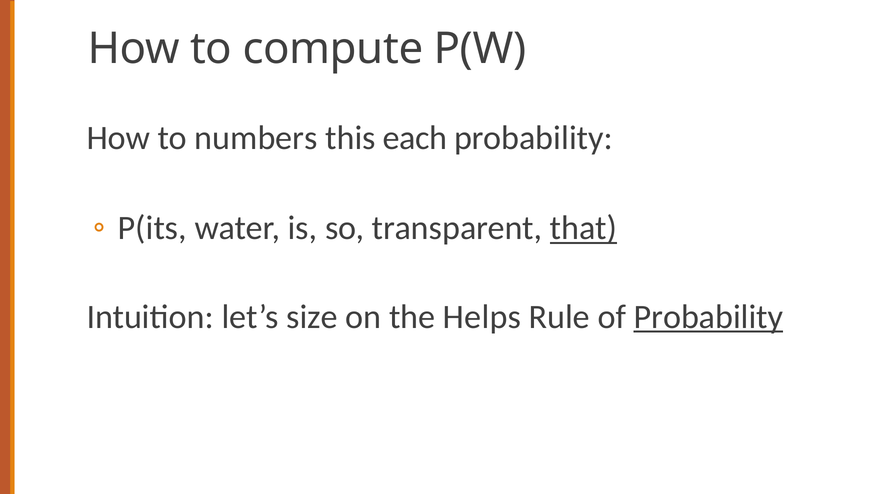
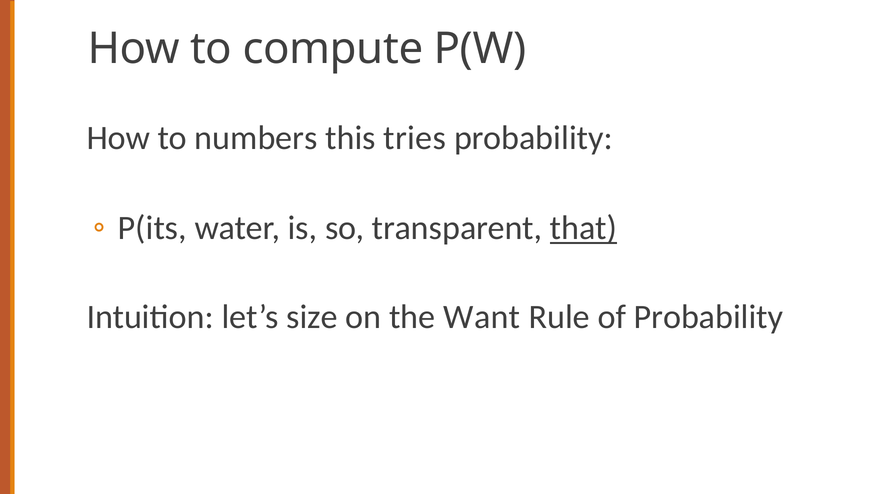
each: each -> tries
Helps: Helps -> Want
Probability at (708, 317) underline: present -> none
